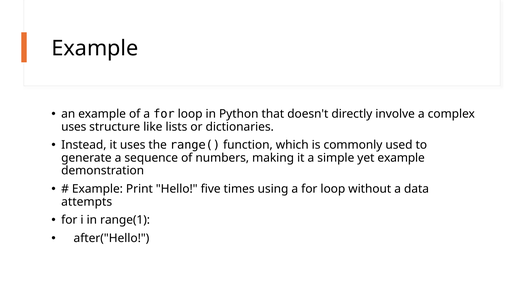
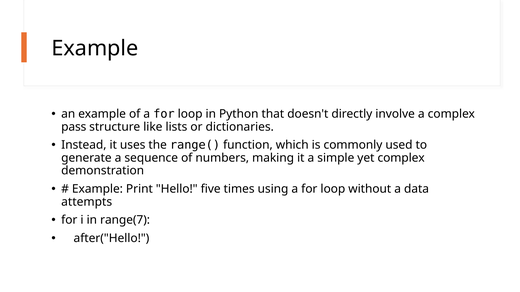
uses at (74, 127): uses -> pass
yet example: example -> complex
range(1: range(1 -> range(7
